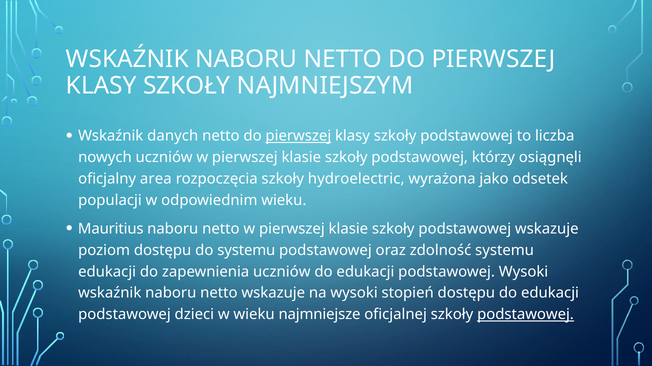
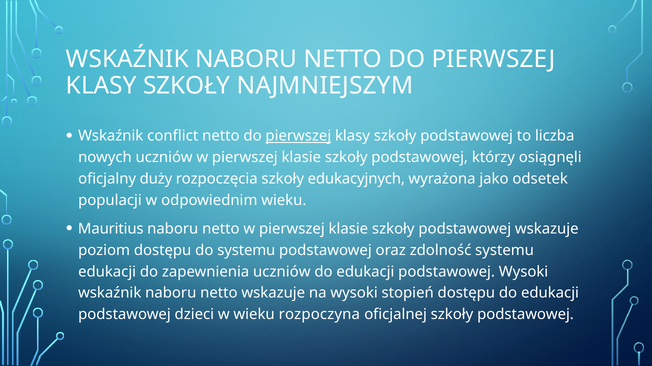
danych: danych -> conflict
area: area -> duży
hydroelectric: hydroelectric -> edukacyjnych
najmniejsze: najmniejsze -> rozpoczyna
podstawowej at (526, 315) underline: present -> none
